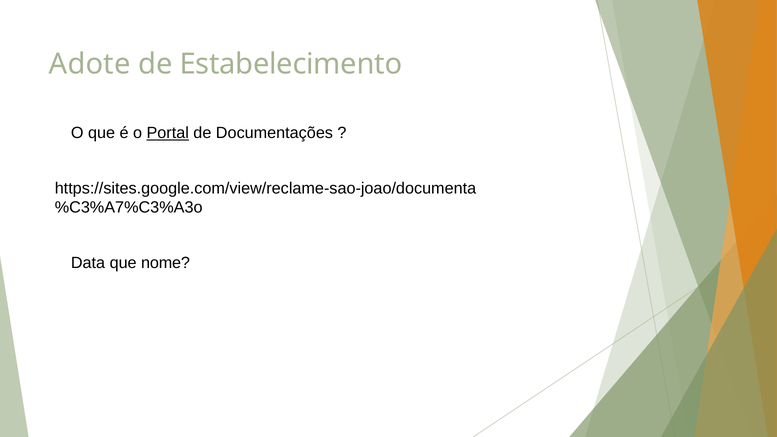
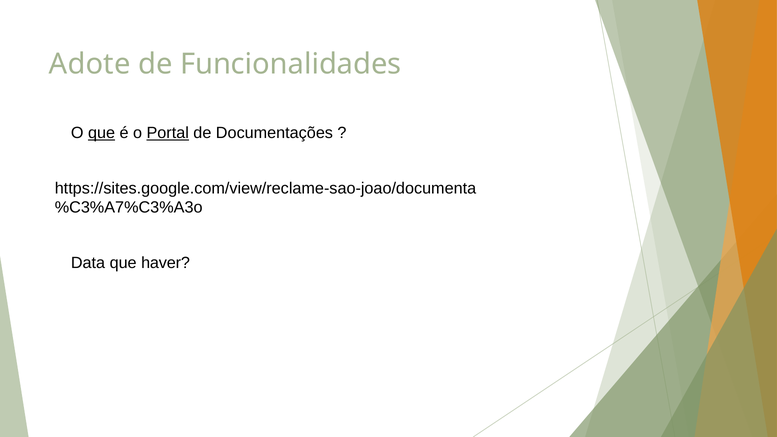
Estabelecimento: Estabelecimento -> Funcionalidades
que at (102, 133) underline: none -> present
nome: nome -> haver
